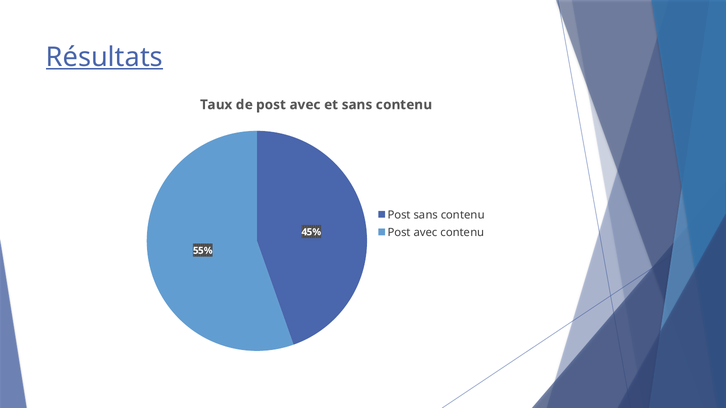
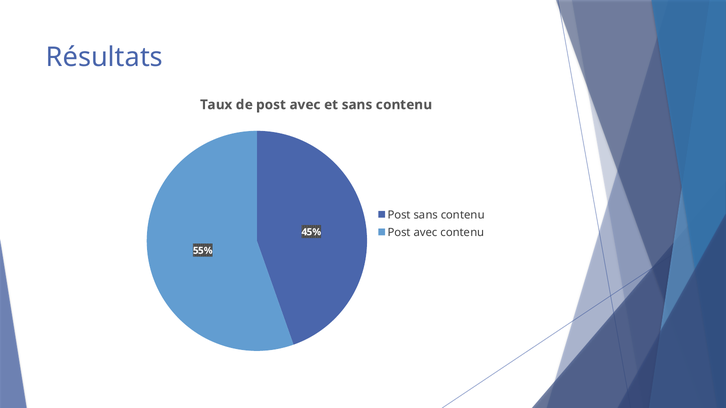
Résultats underline: present -> none
